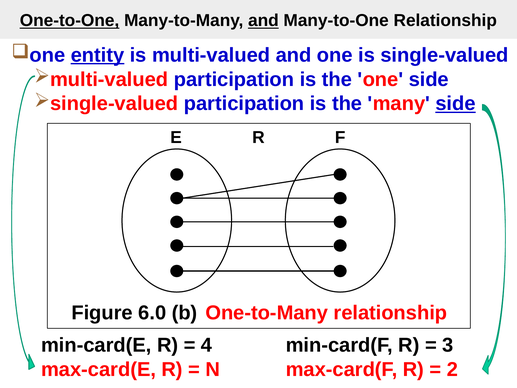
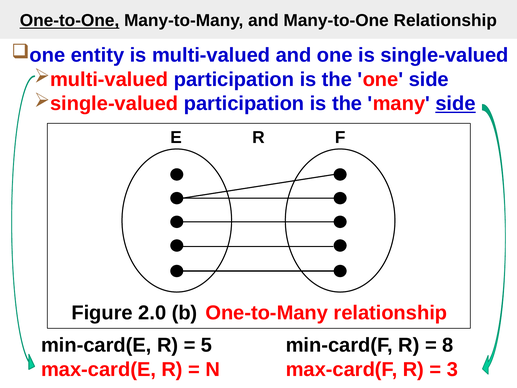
and at (263, 21) underline: present -> none
entity underline: present -> none
6.0: 6.0 -> 2.0
4: 4 -> 5
3: 3 -> 8
2: 2 -> 3
